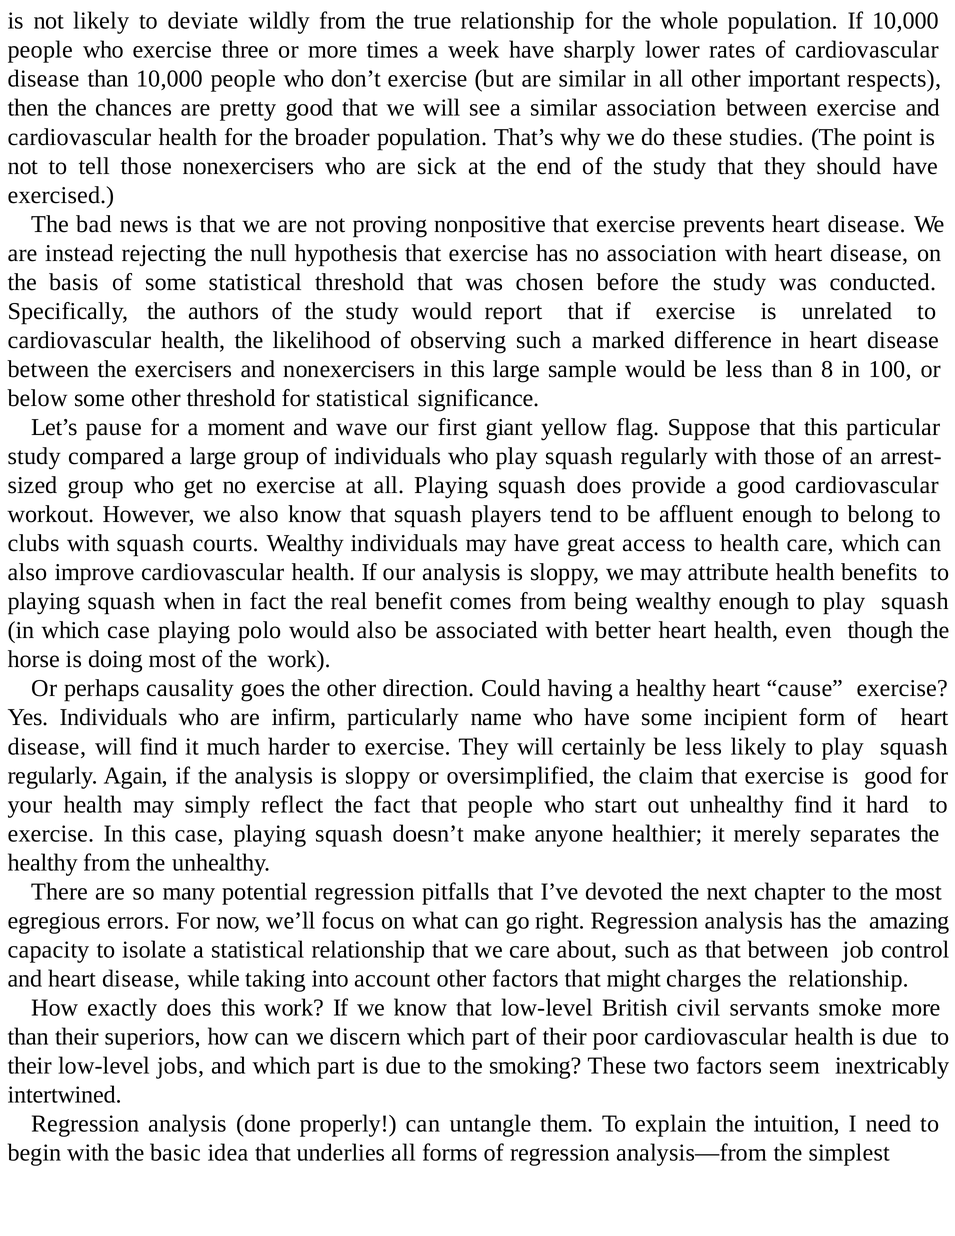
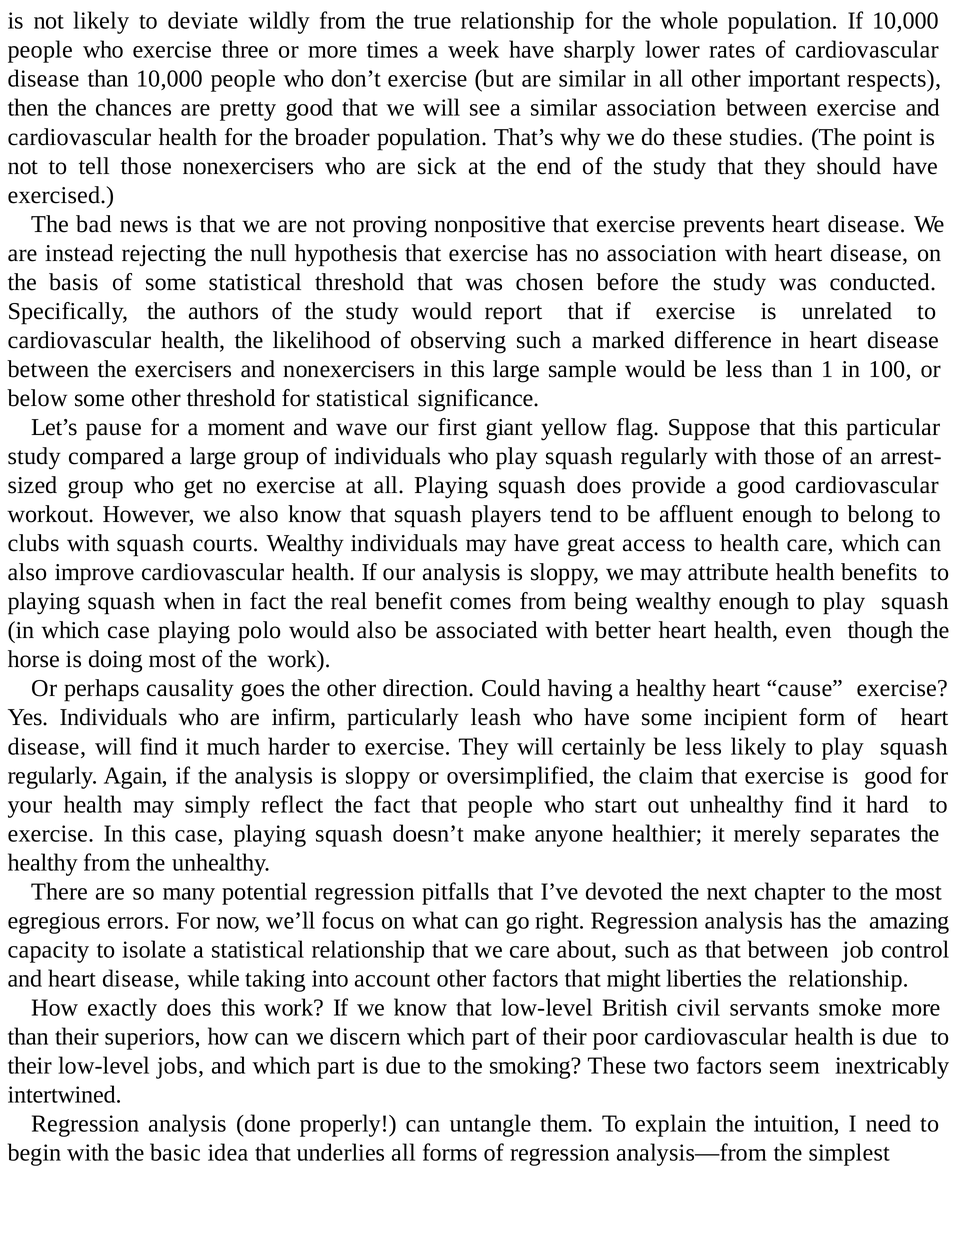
8: 8 -> 1
name: name -> leash
charges: charges -> liberties
